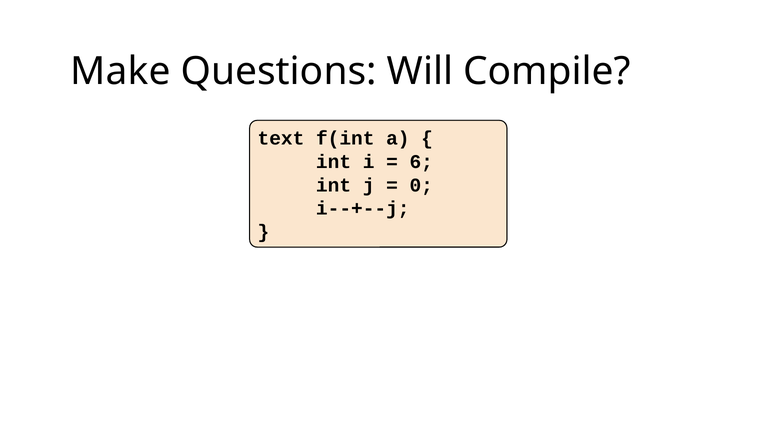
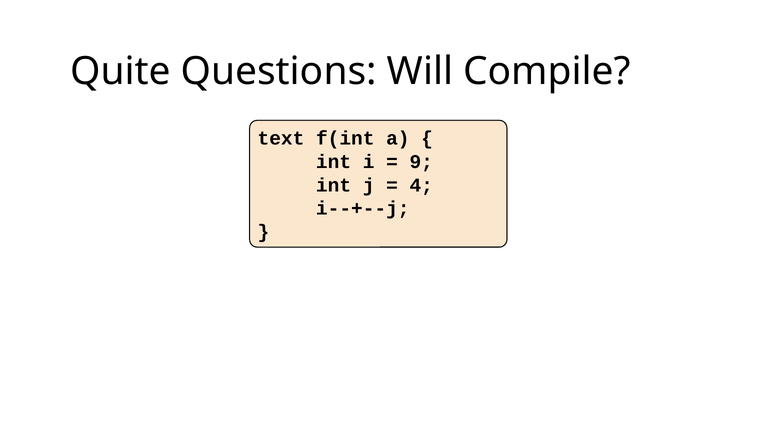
Make: Make -> Quite
6: 6 -> 9
0: 0 -> 4
